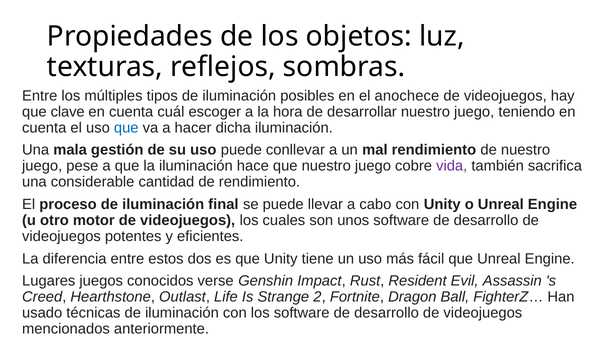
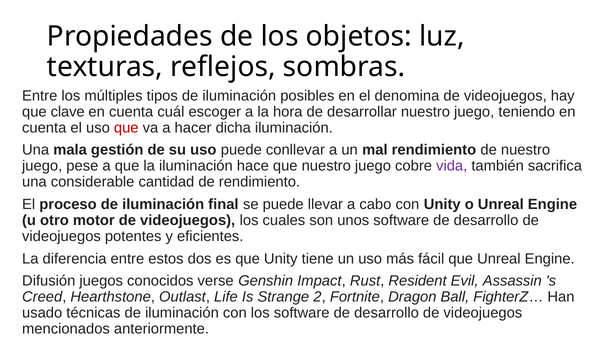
anochece: anochece -> denomina
que at (126, 127) colour: blue -> red
Lugares: Lugares -> Difusión
